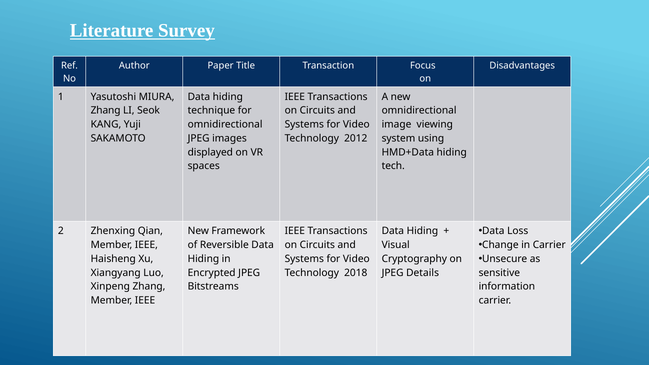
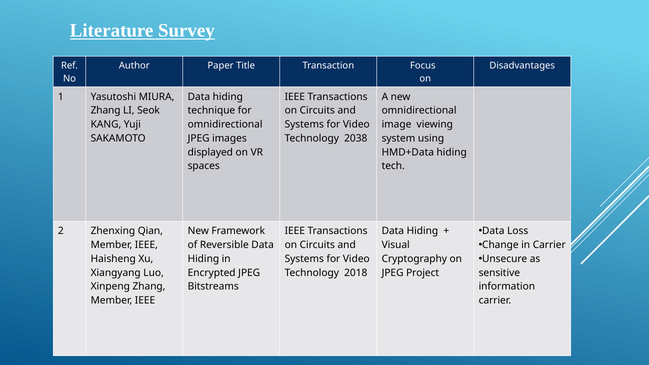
2012: 2012 -> 2038
Details: Details -> Project
